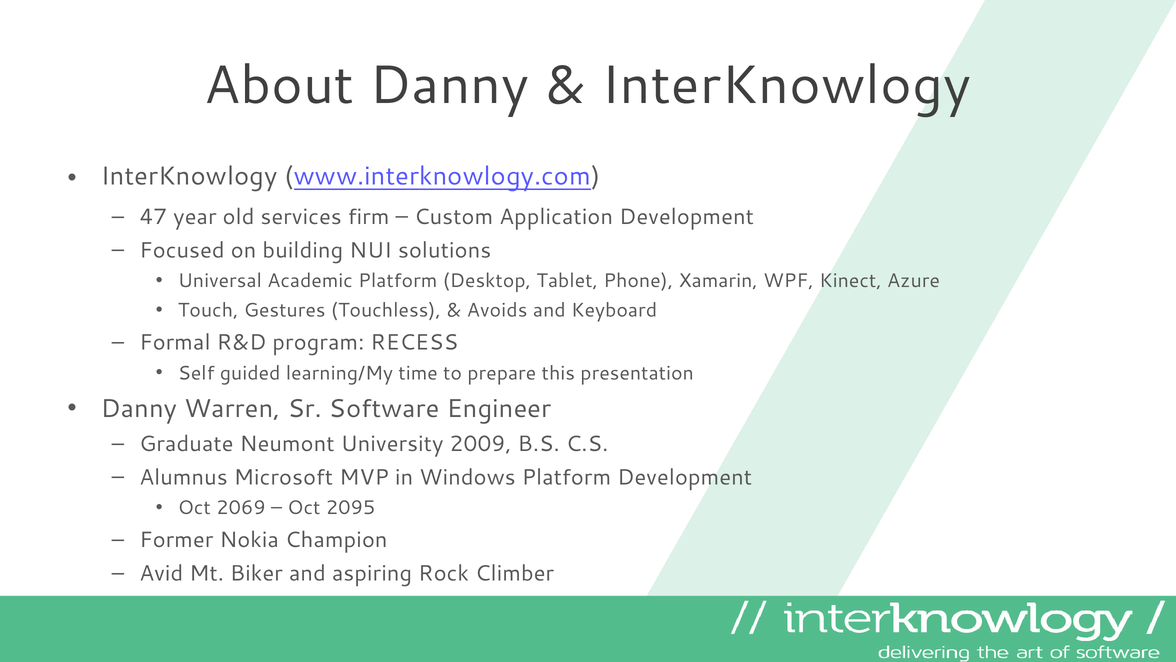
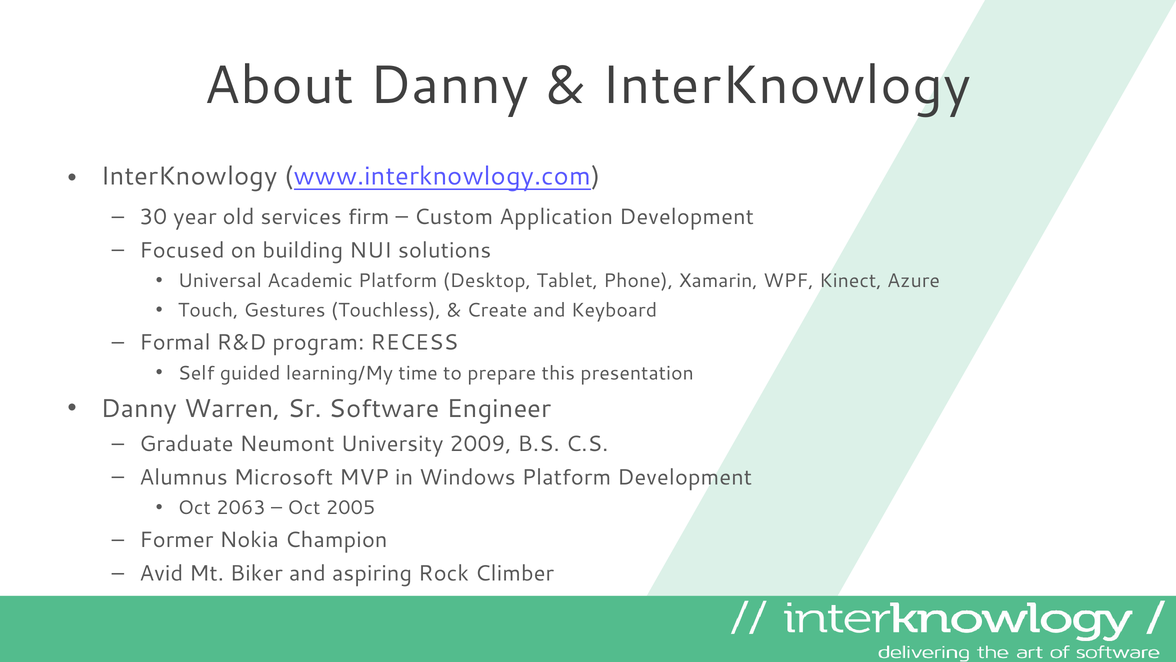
47: 47 -> 30
Avoids: Avoids -> Create
2069: 2069 -> 2063
2095: 2095 -> 2005
